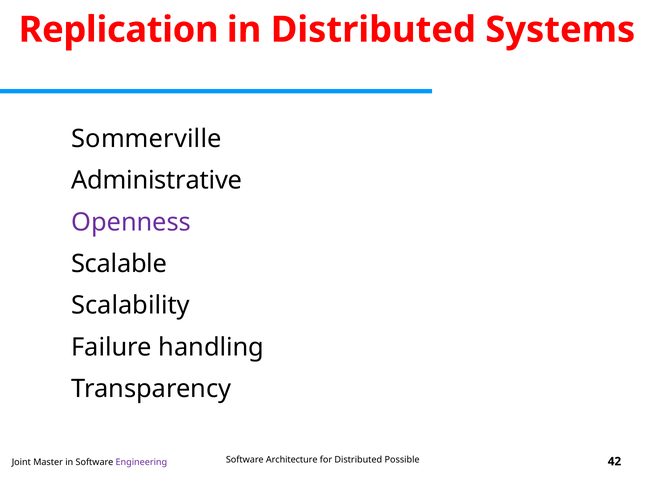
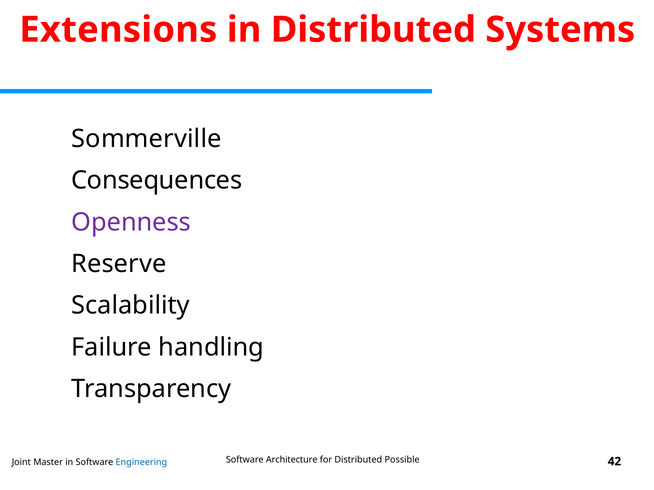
Replication: Replication -> Extensions
Administrative: Administrative -> Consequences
Scalable: Scalable -> Reserve
Engineering colour: purple -> blue
